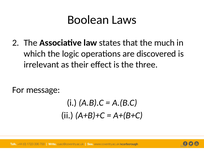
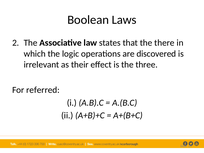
much: much -> there
message: message -> referred
